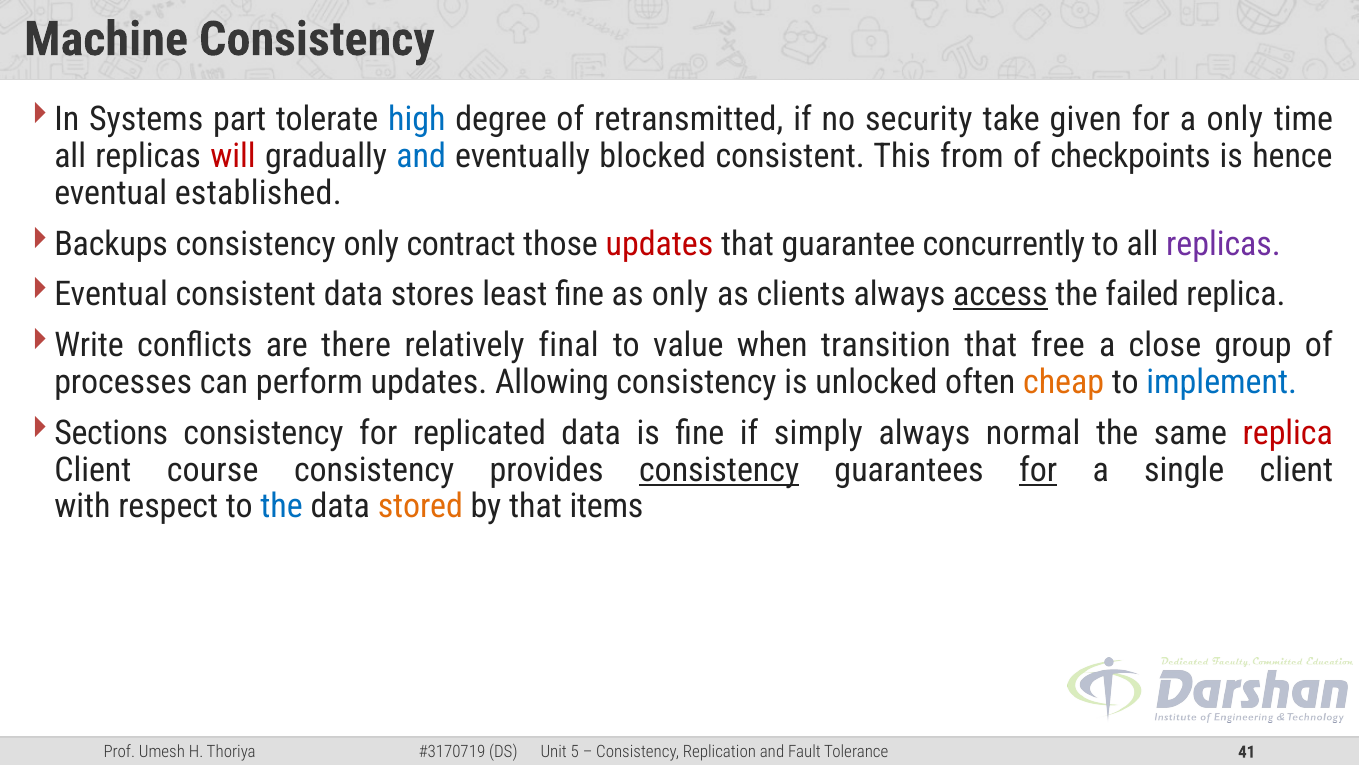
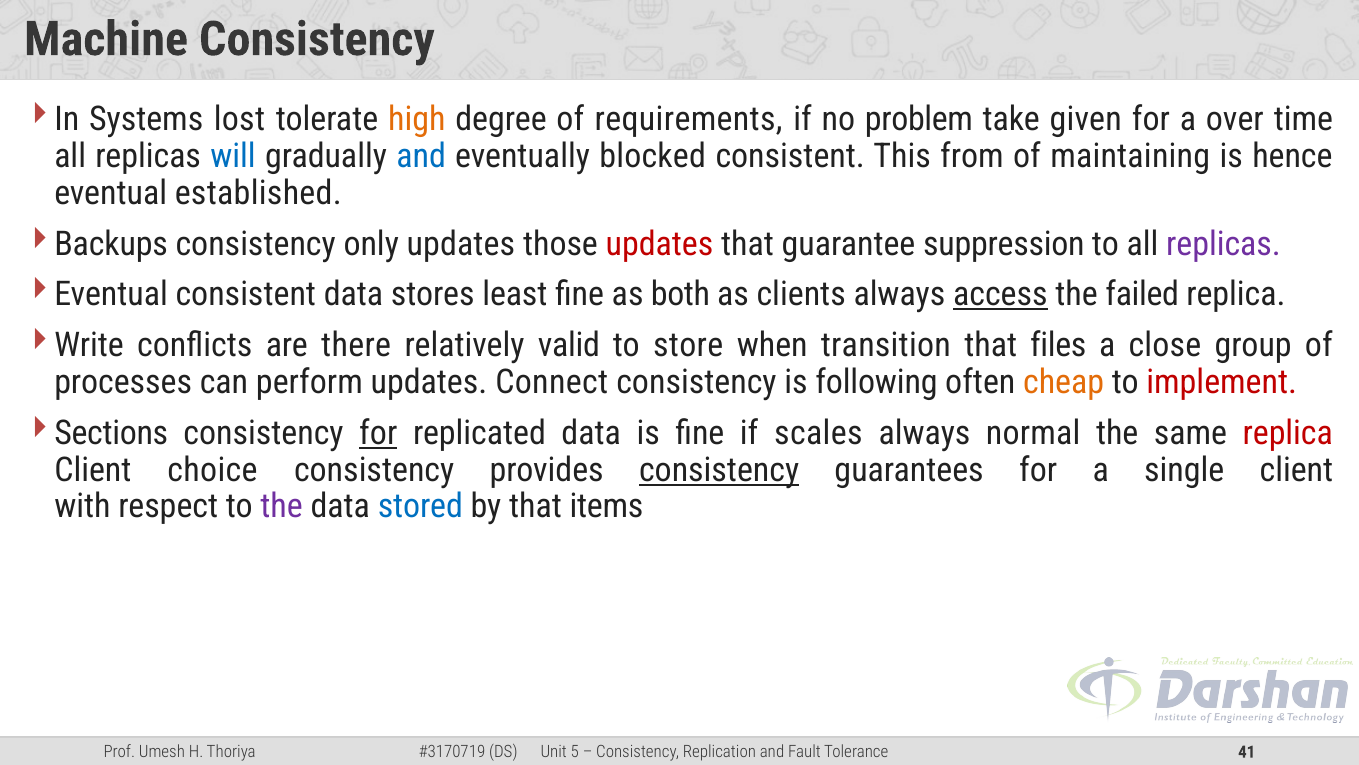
part: part -> lost
high colour: blue -> orange
retransmitted: retransmitted -> requirements
security: security -> problem
a only: only -> over
will colour: red -> blue
checkpoints: checkpoints -> maintaining
only contract: contract -> updates
concurrently: concurrently -> suppression
as only: only -> both
final: final -> valid
value: value -> store
free: free -> files
Allowing: Allowing -> Connect
unlocked: unlocked -> following
implement colour: blue -> red
for at (378, 433) underline: none -> present
simply: simply -> scales
course: course -> choice
for at (1038, 470) underline: present -> none
the at (282, 506) colour: blue -> purple
stored colour: orange -> blue
